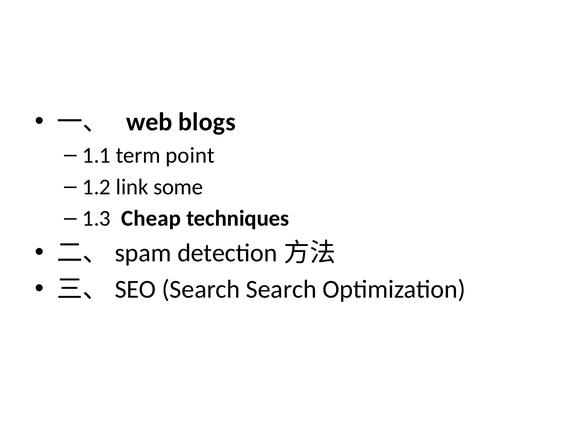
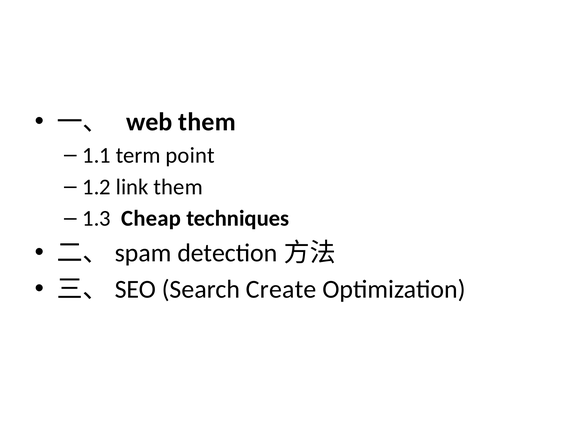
web blogs: blogs -> them
link some: some -> them
Search Search: Search -> Create
